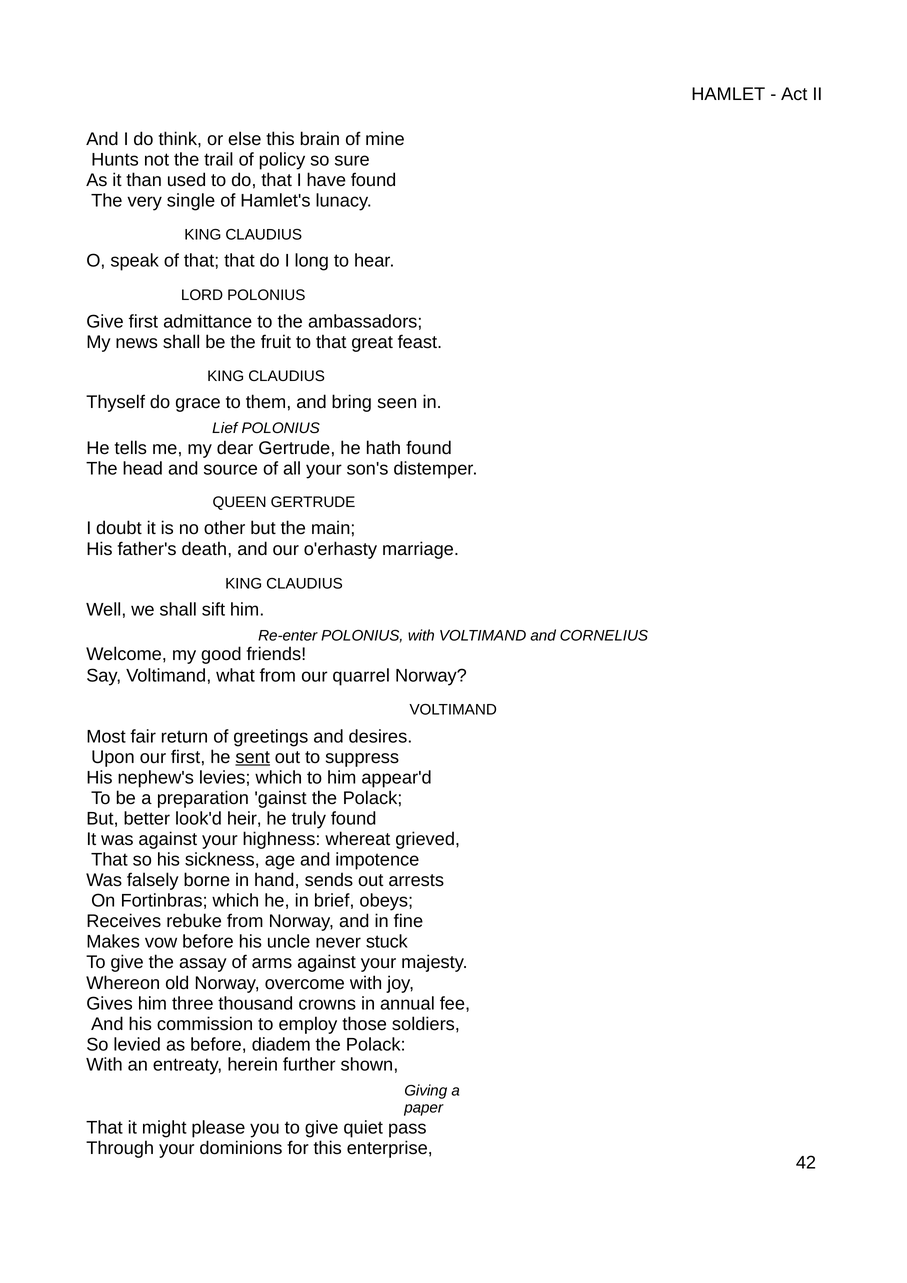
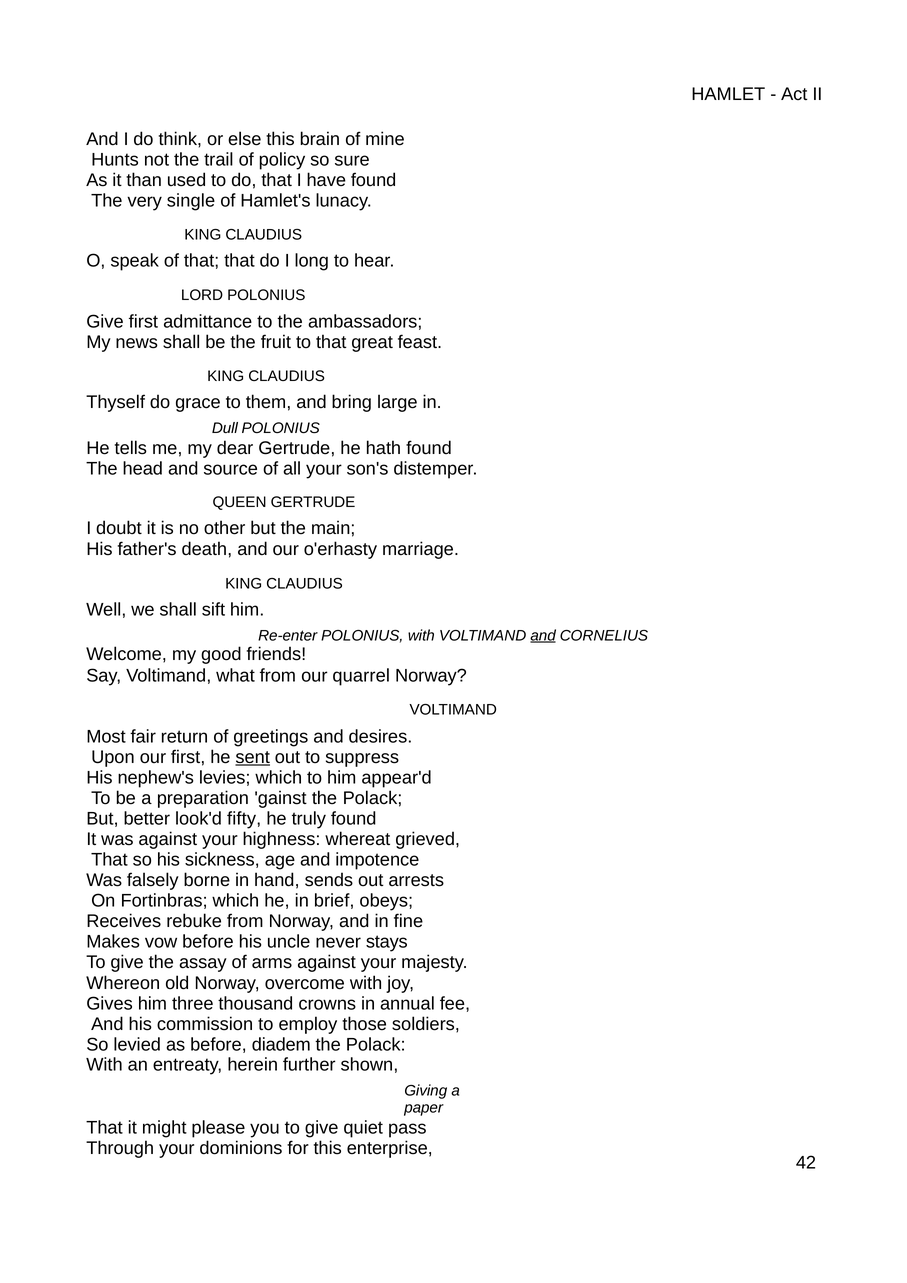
seen: seen -> large
Lief: Lief -> Dull
and at (543, 636) underline: none -> present
heir: heir -> fifty
stuck: stuck -> stays
